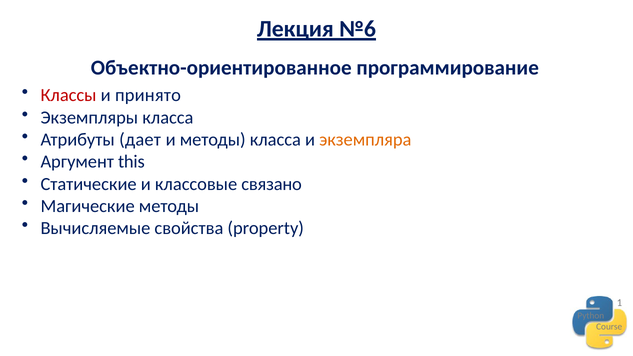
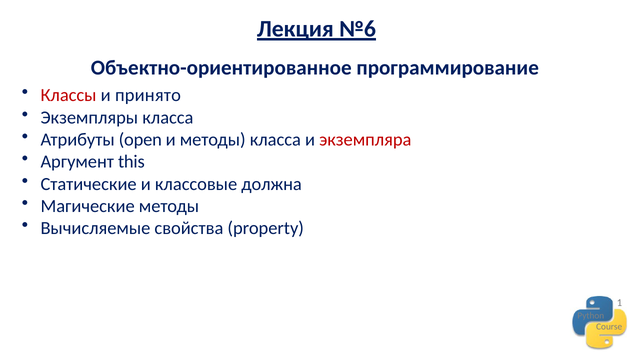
дает: дает -> open
экземпляра colour: orange -> red
связано: связано -> должна
